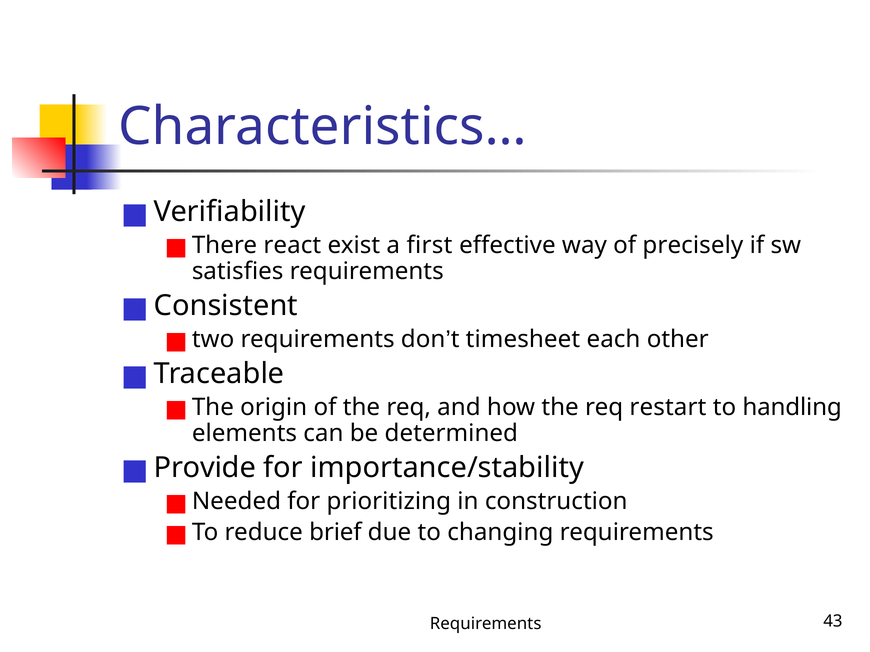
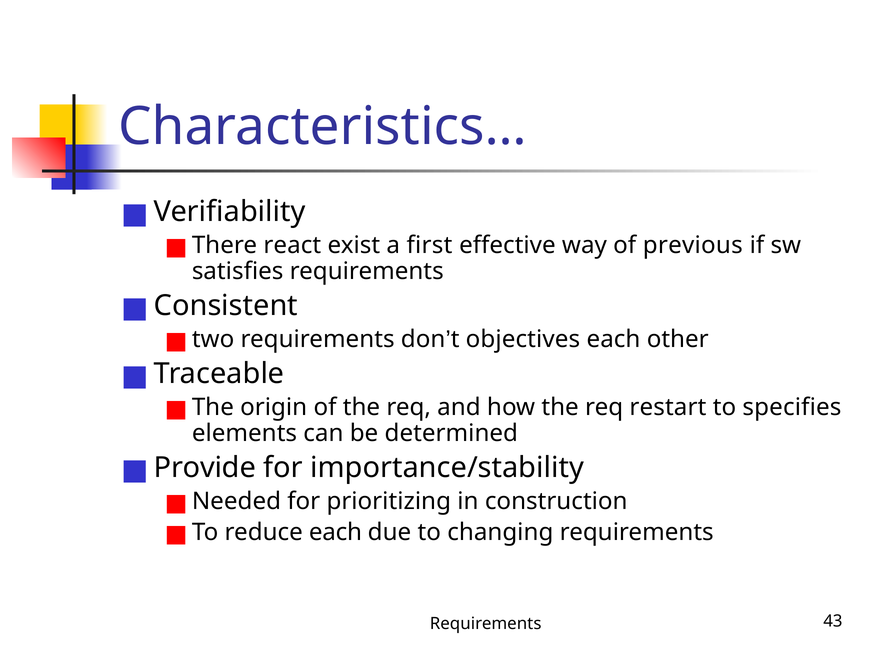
precisely: precisely -> previous
timesheet: timesheet -> objectives
handling: handling -> specifies
reduce brief: brief -> each
